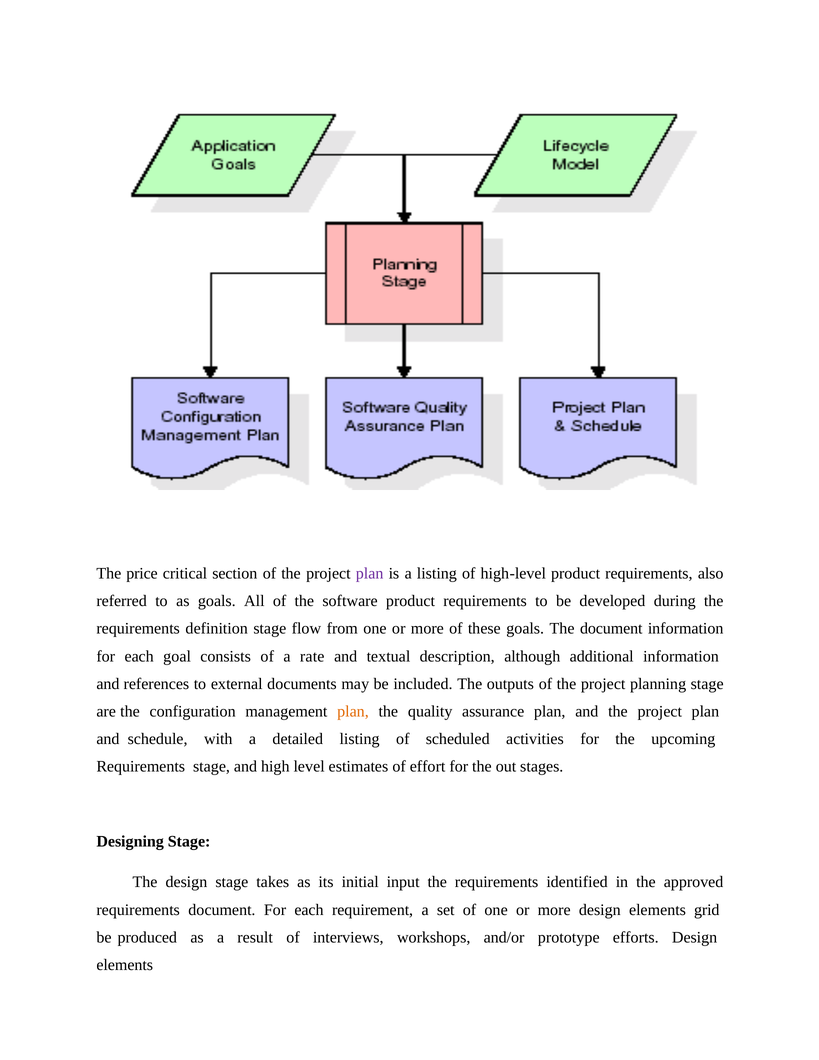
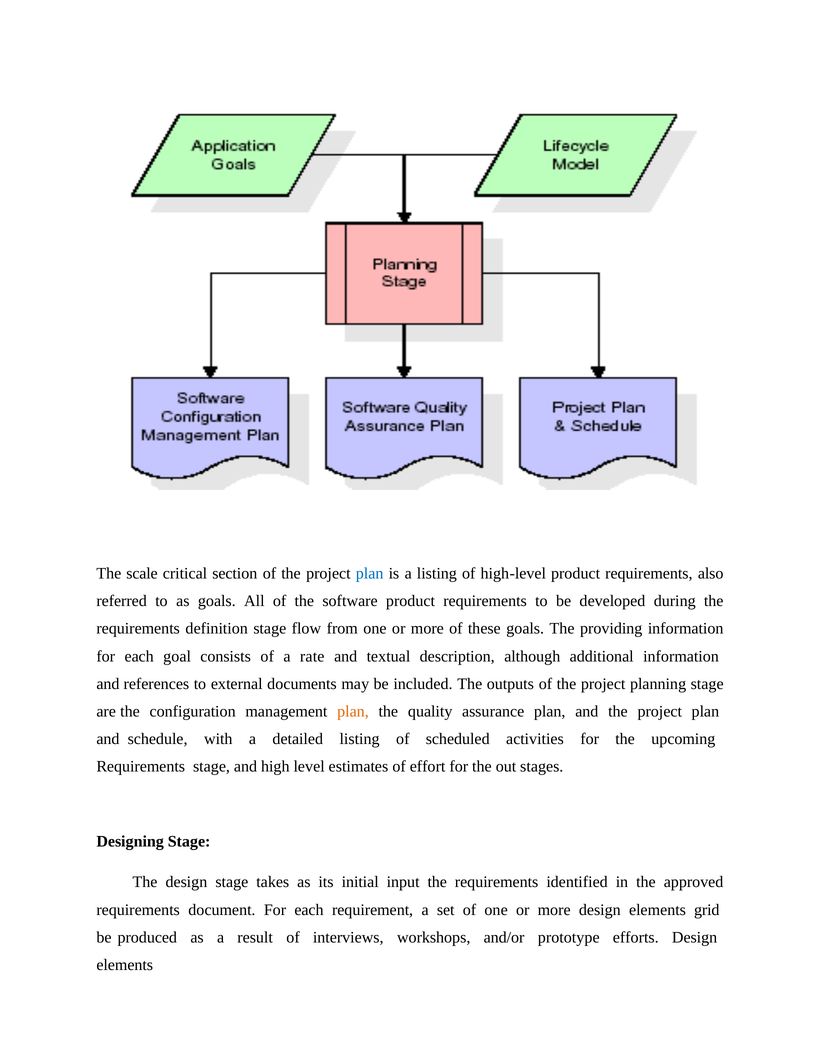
price: price -> scale
plan at (370, 574) colour: purple -> blue
The document: document -> providing
